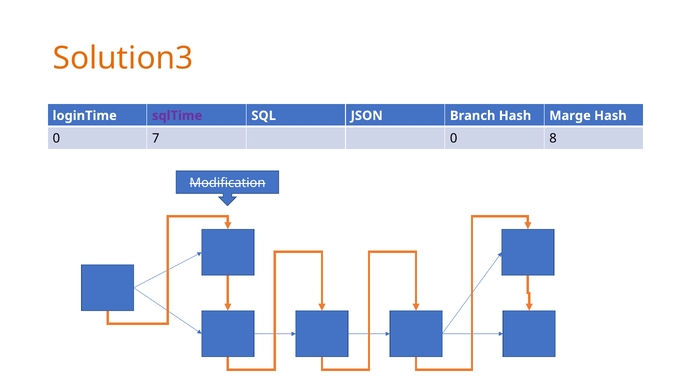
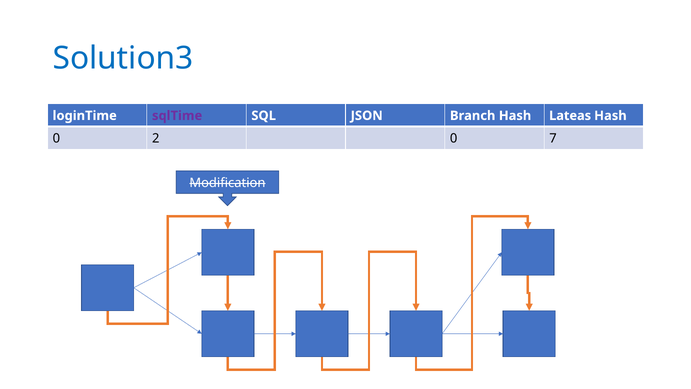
Solution3 colour: orange -> blue
Marge: Marge -> Lateas
7: 7 -> 2
8: 8 -> 7
